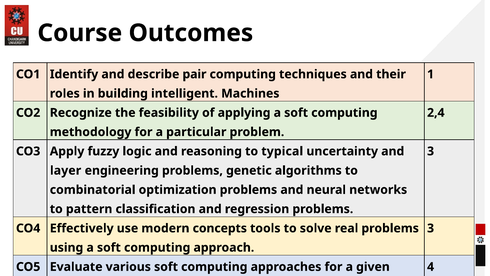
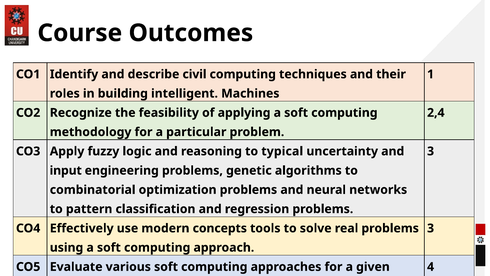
pair: pair -> civil
layer: layer -> input
